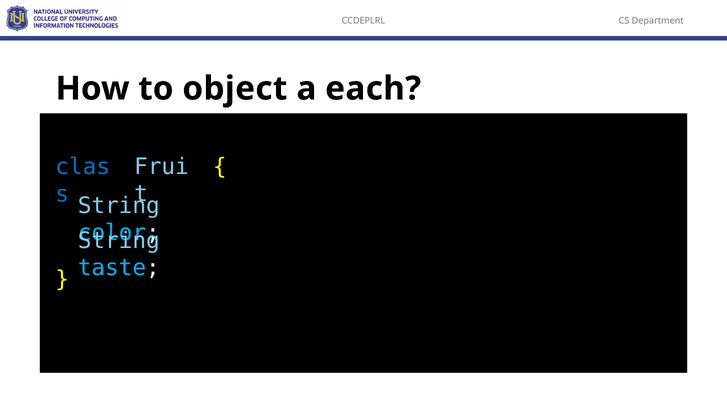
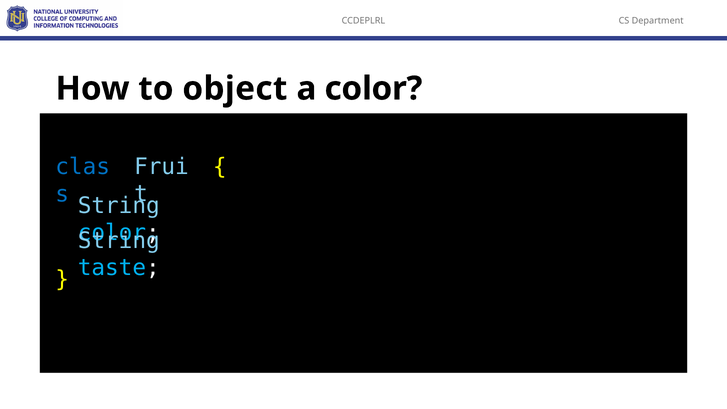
a each: each -> color
